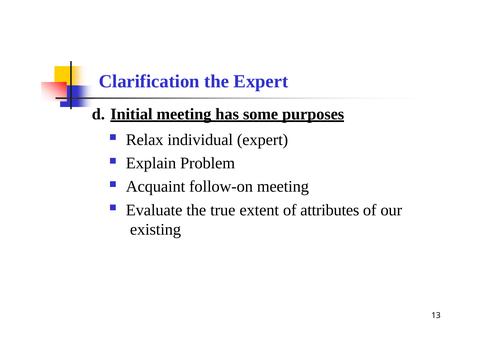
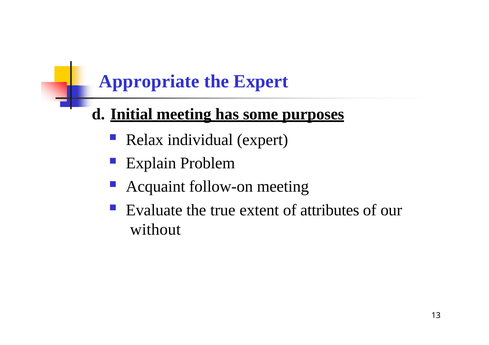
Clarification: Clarification -> Appropriate
existing: existing -> without
